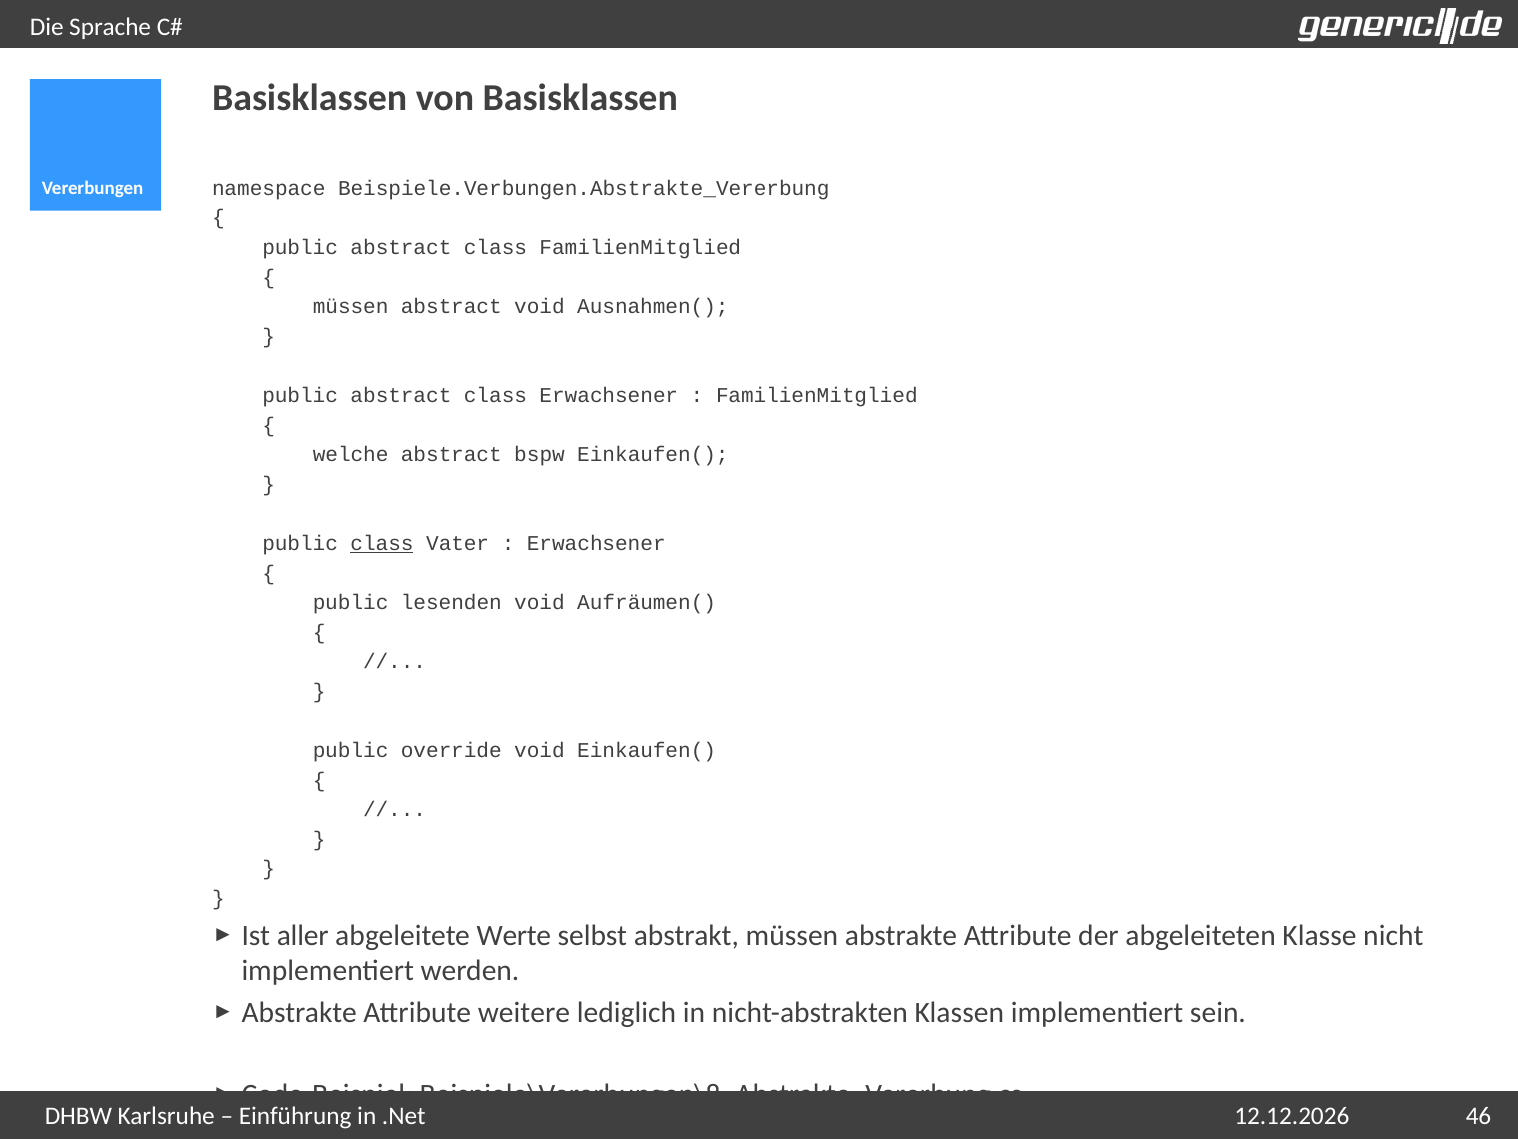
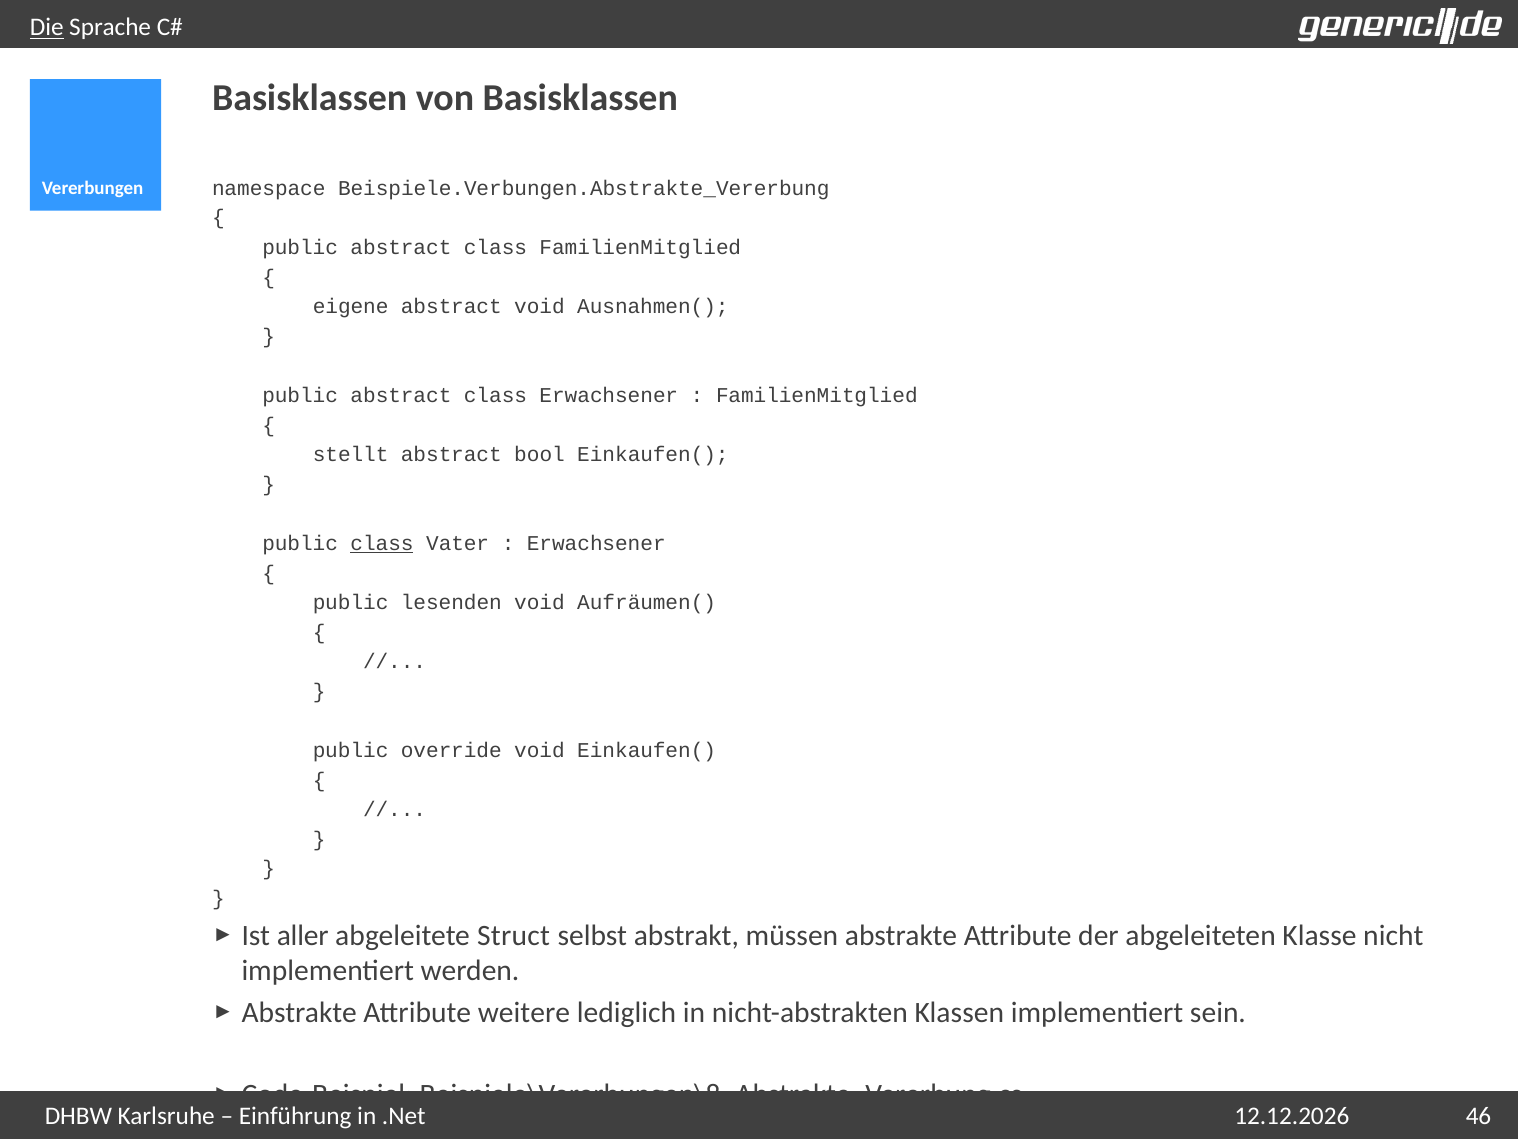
Die underline: none -> present
müssen at (351, 307): müssen -> eigene
welche: welche -> stellt
bspw: bspw -> bool
Werte: Werte -> Struct
